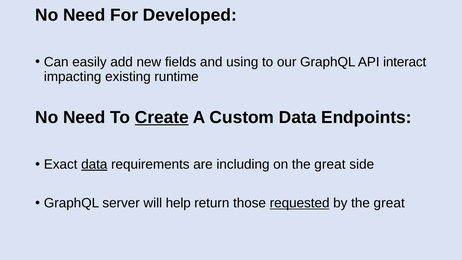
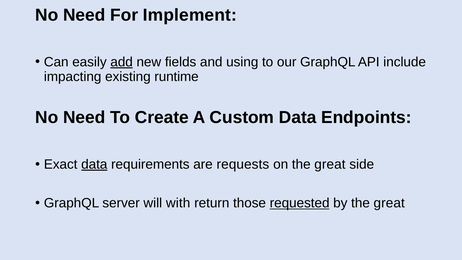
Developed: Developed -> Implement
add underline: none -> present
interact: interact -> include
Create underline: present -> none
including: including -> requests
help: help -> with
